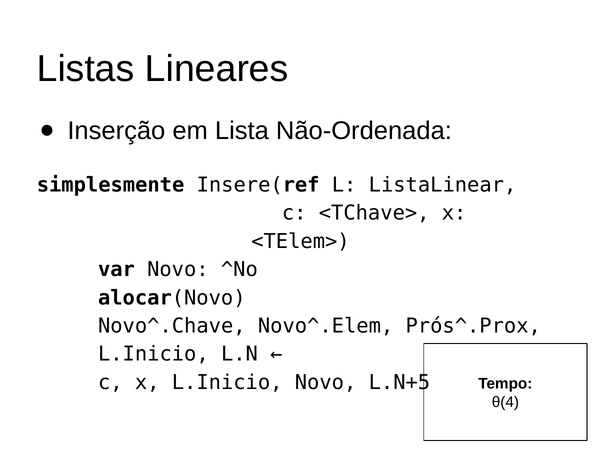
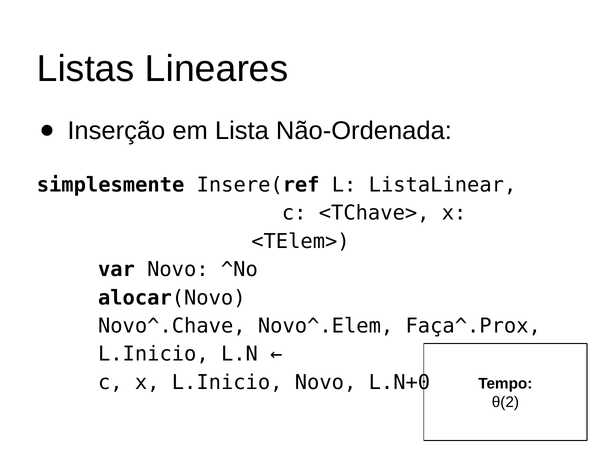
Prós^.Prox: Prós^.Prox -> Faça^.Prox
L.N+5: L.N+5 -> L.N+0
θ(4: θ(4 -> θ(2
